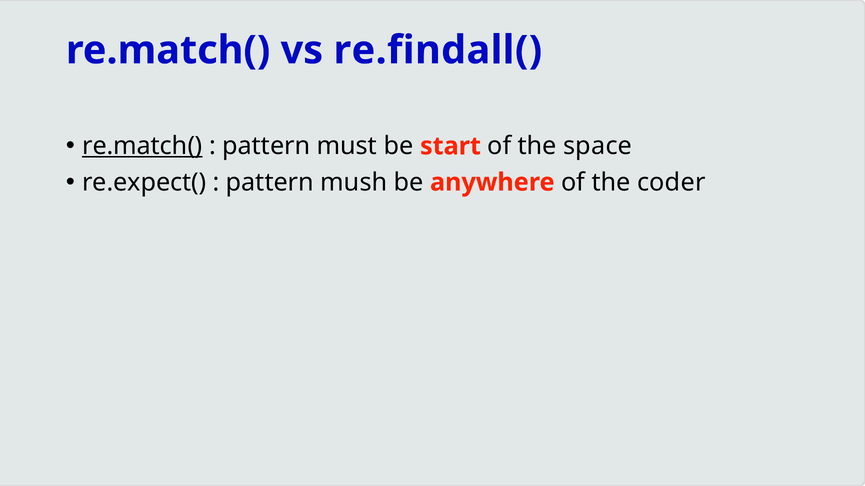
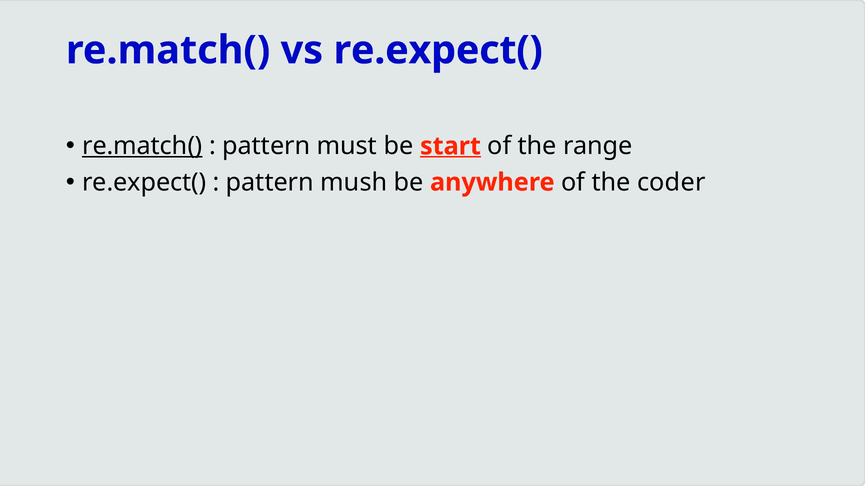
vs re.findall(: re.findall( -> re.expect(
start underline: none -> present
space: space -> range
